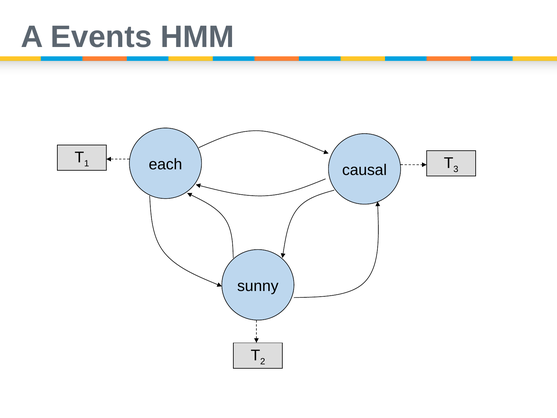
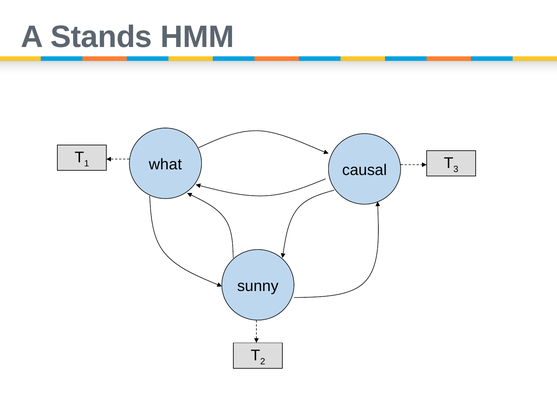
Events: Events -> Stands
each: each -> what
